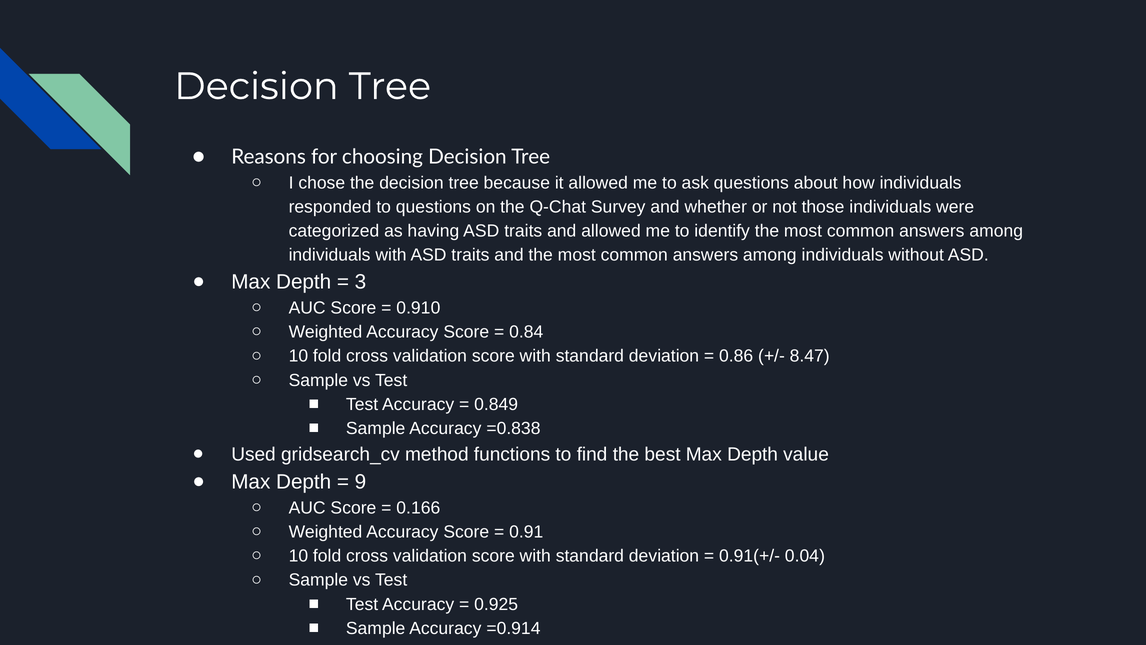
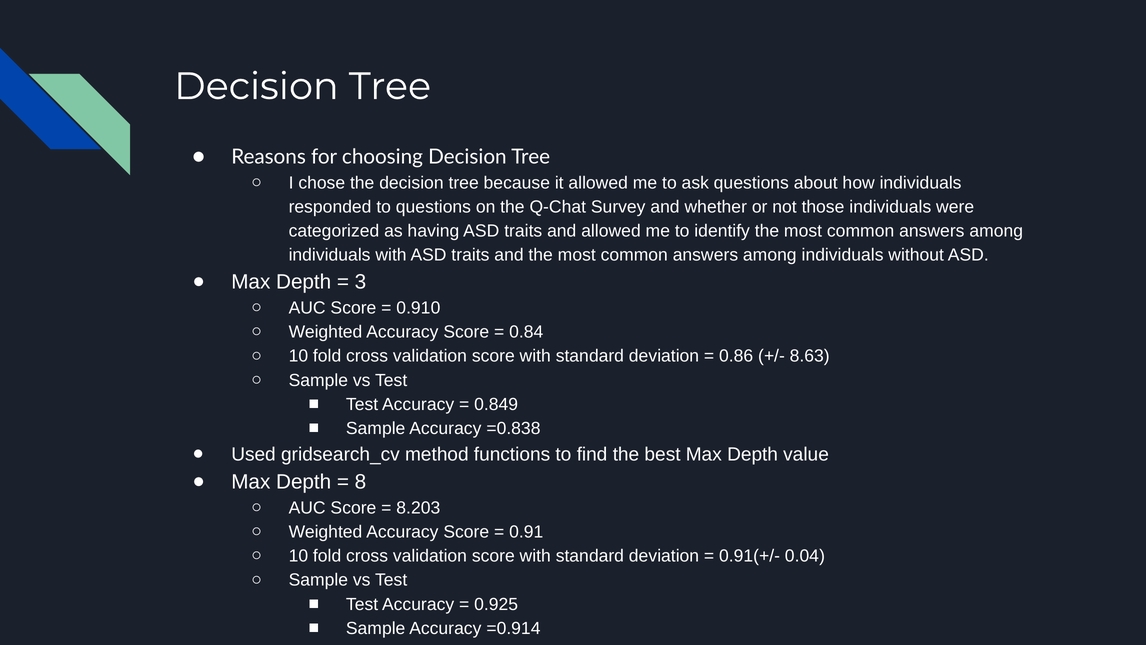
8.47: 8.47 -> 8.63
9: 9 -> 8
0.166: 0.166 -> 8.203
